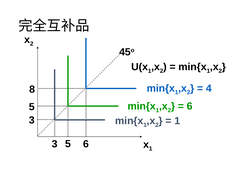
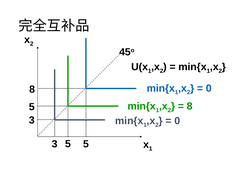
4 at (209, 89): 4 -> 0
6 at (190, 107): 6 -> 8
1 at (177, 121): 1 -> 0
5 6: 6 -> 5
